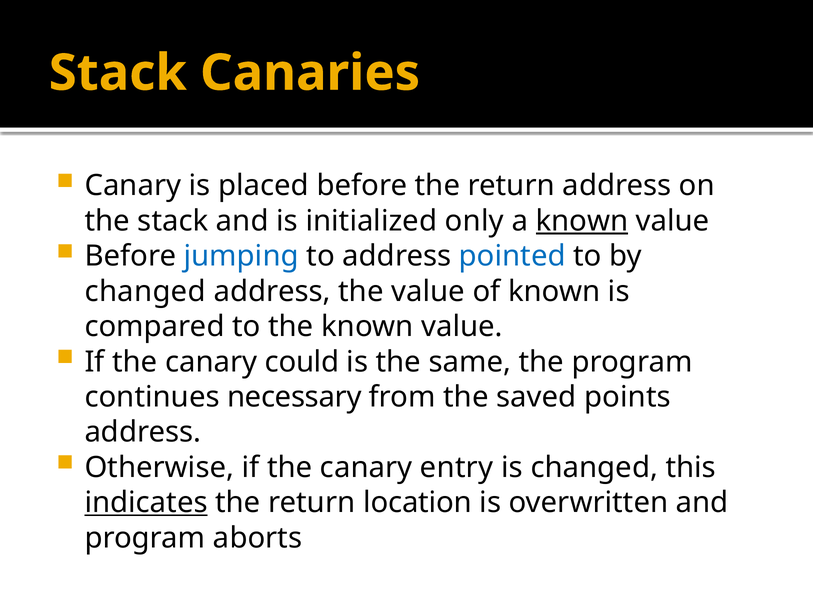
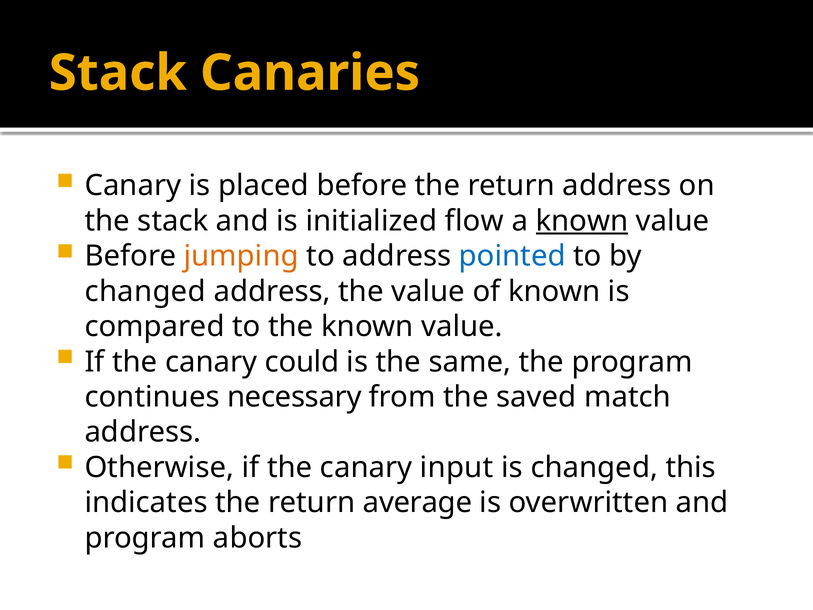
only: only -> flow
jumping colour: blue -> orange
points: points -> match
entry: entry -> input
indicates underline: present -> none
location: location -> average
